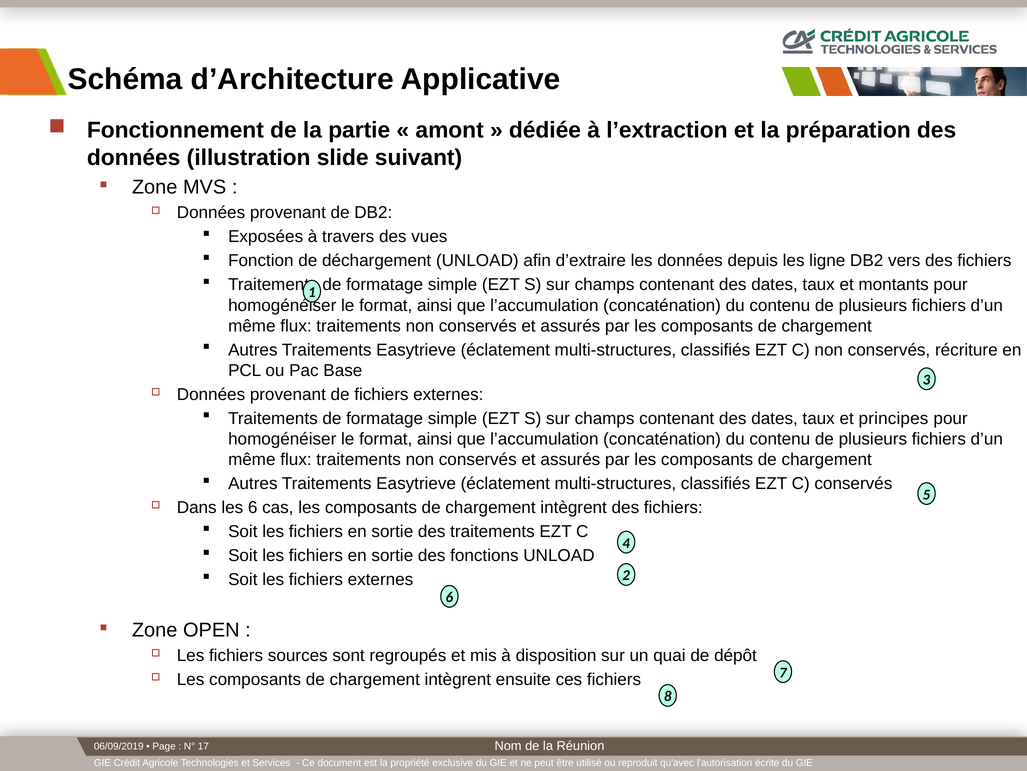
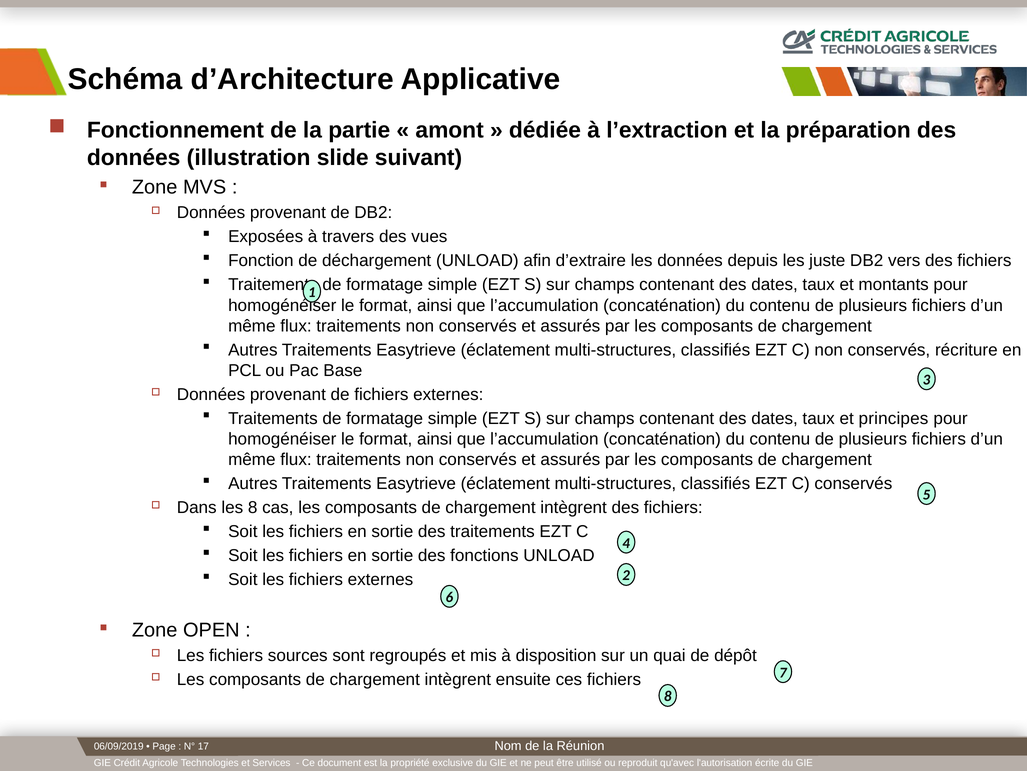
ligne: ligne -> juste
les 6: 6 -> 8
